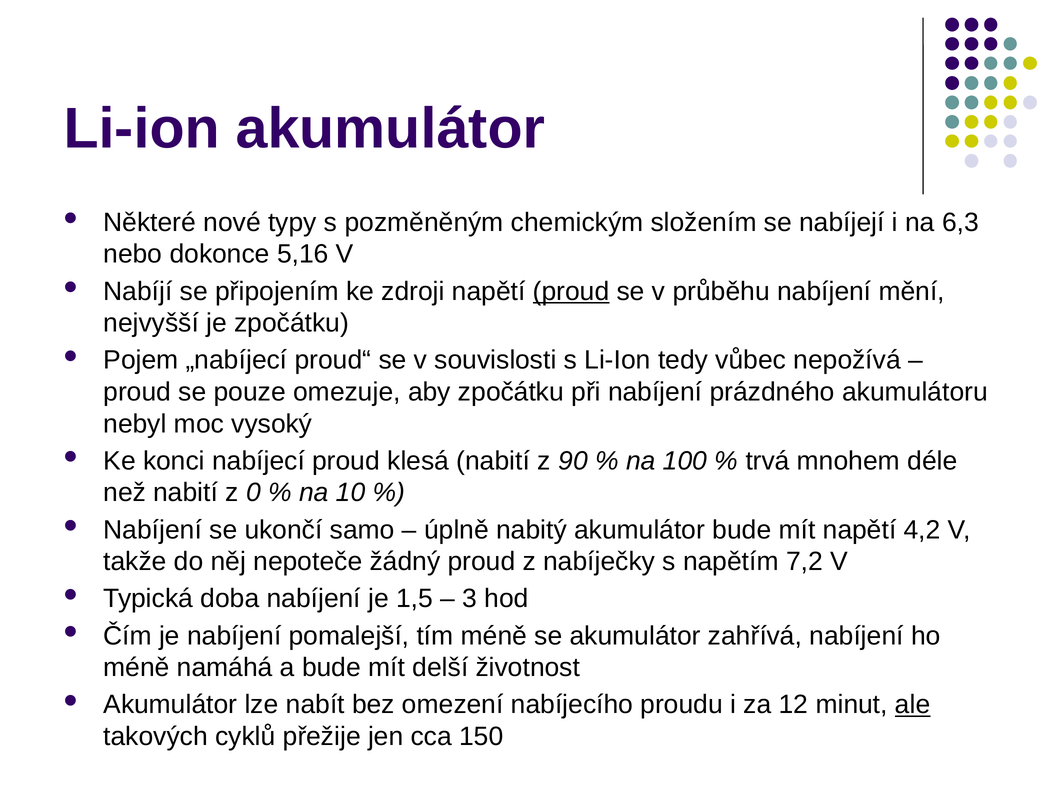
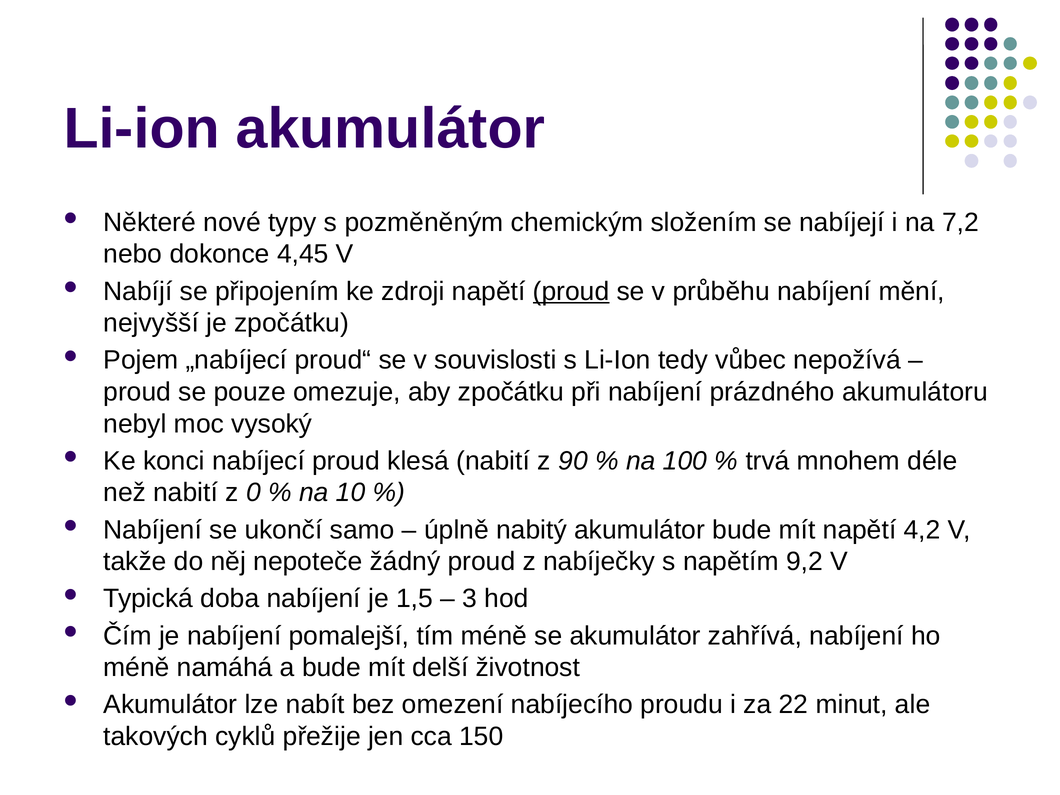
6,3: 6,3 -> 7,2
5,16: 5,16 -> 4,45
7,2: 7,2 -> 9,2
12: 12 -> 22
ale underline: present -> none
